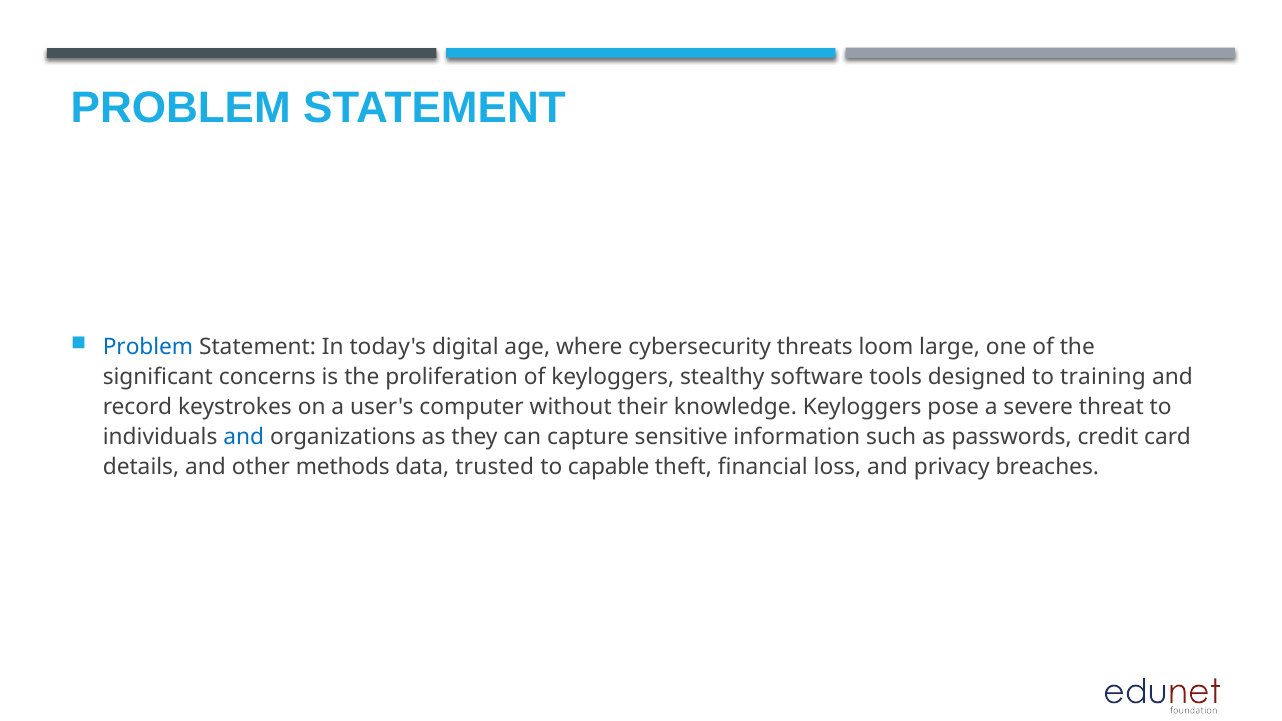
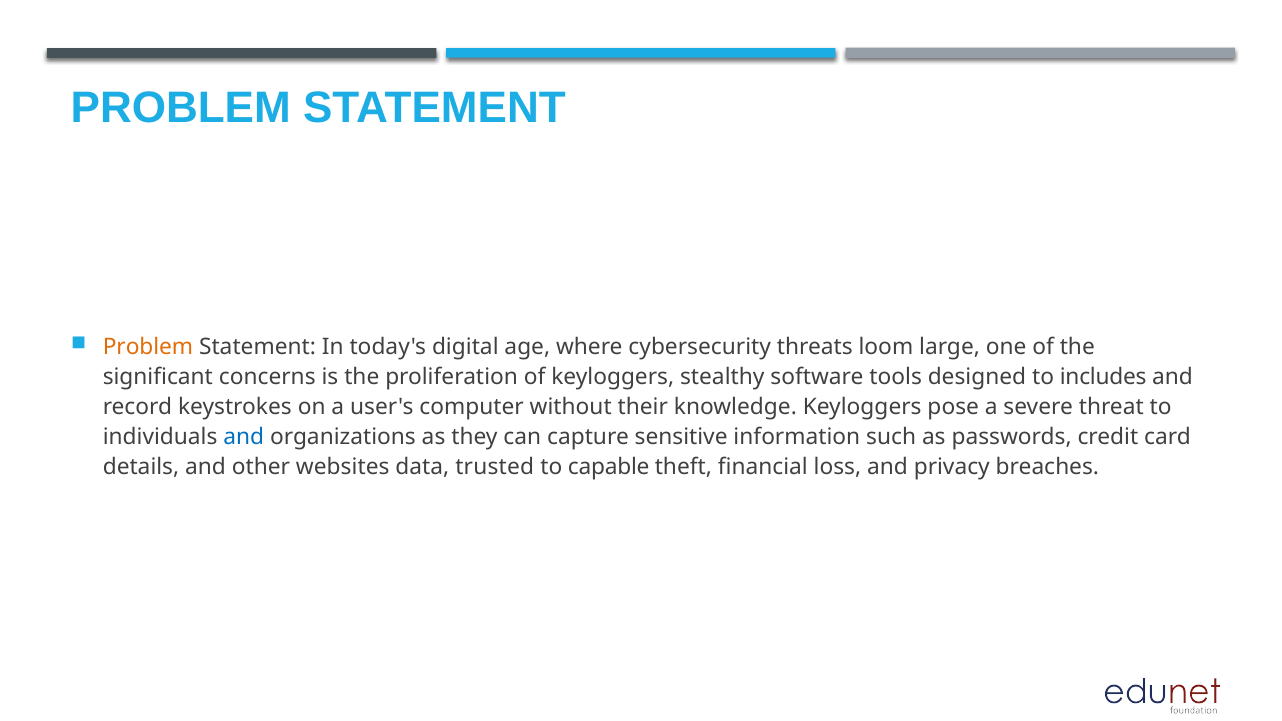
Problem at (148, 347) colour: blue -> orange
training: training -> includes
methods: methods -> websites
